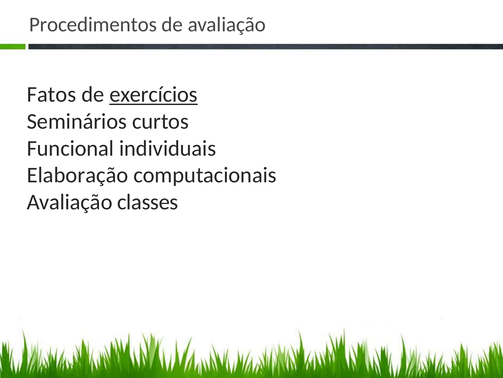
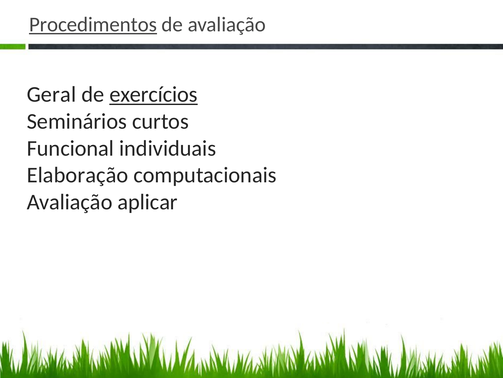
Procedimentos underline: none -> present
Fatos: Fatos -> Geral
classes: classes -> aplicar
